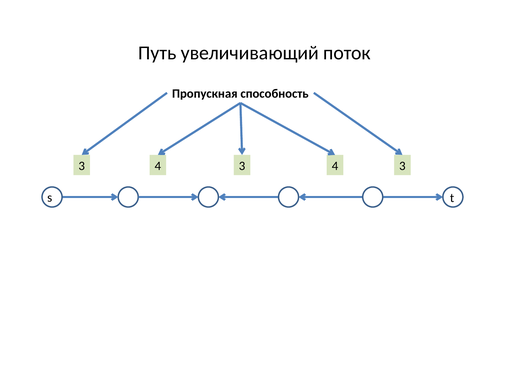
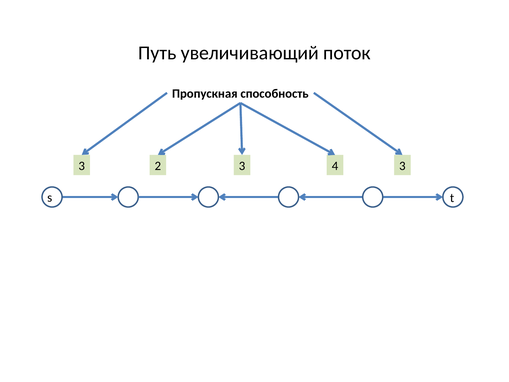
4 at (158, 166): 4 -> 2
